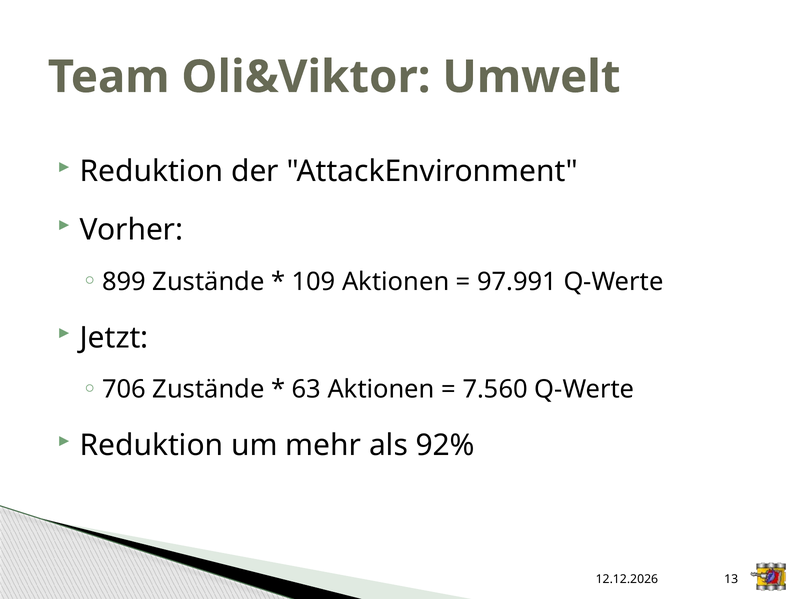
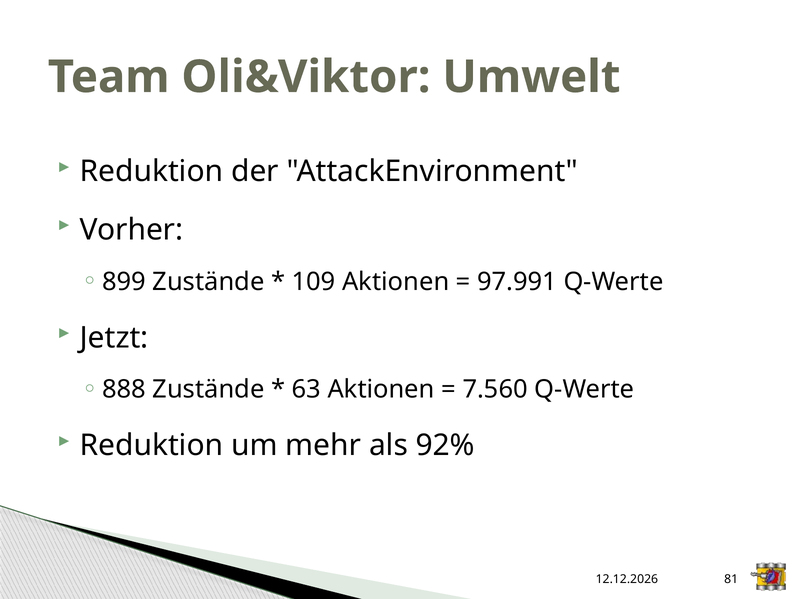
706: 706 -> 888
13: 13 -> 81
